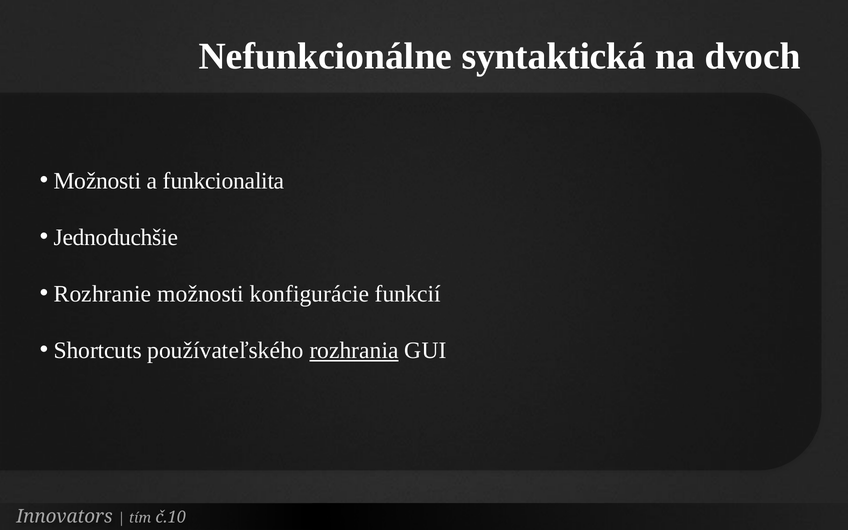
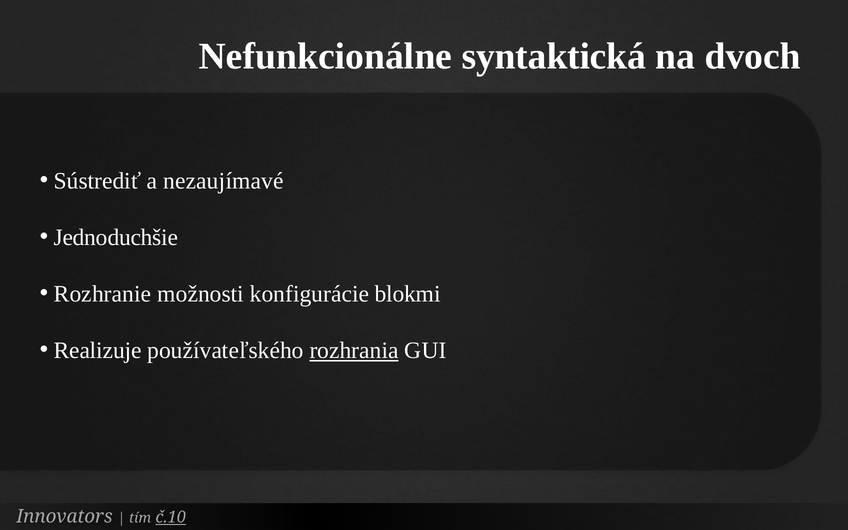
Možnosti at (98, 181): Možnosti -> Sústrediť
funkcionalita: funkcionalita -> nezaujímavé
funkcií: funkcií -> blokmi
Shortcuts: Shortcuts -> Realizuje
č.10 underline: none -> present
